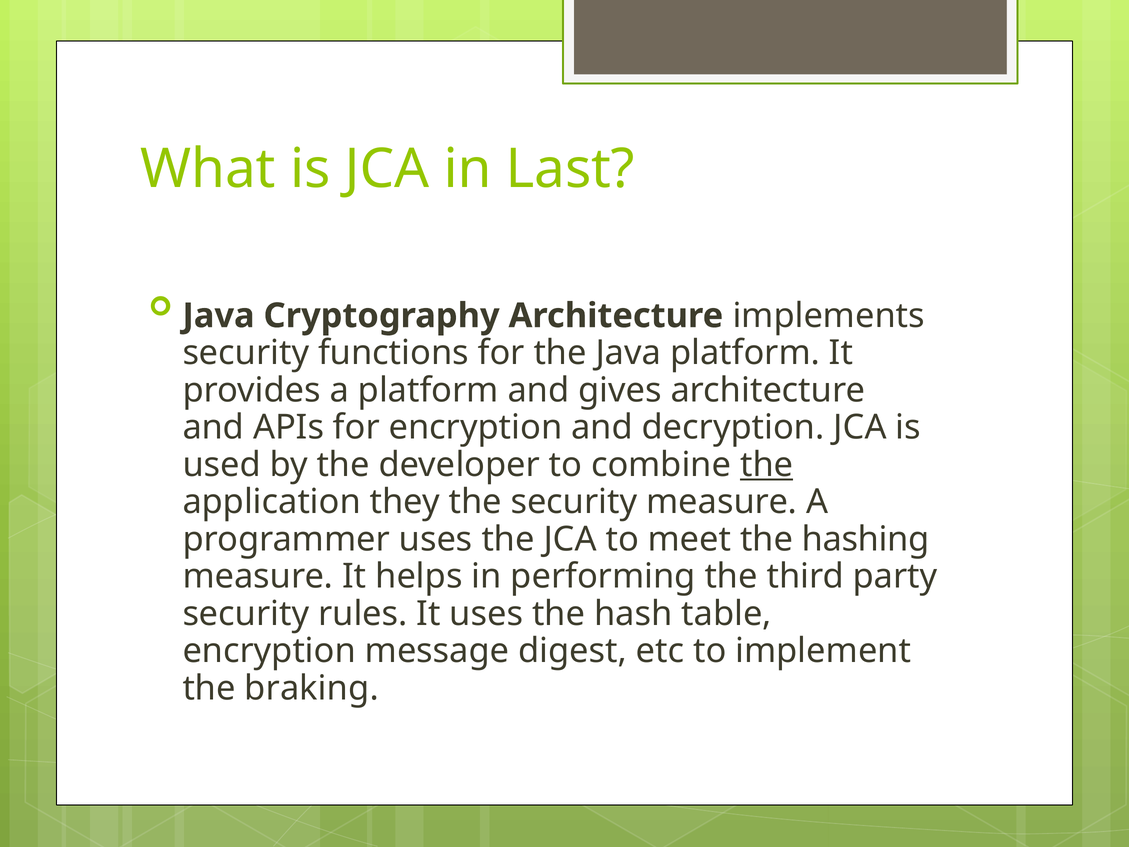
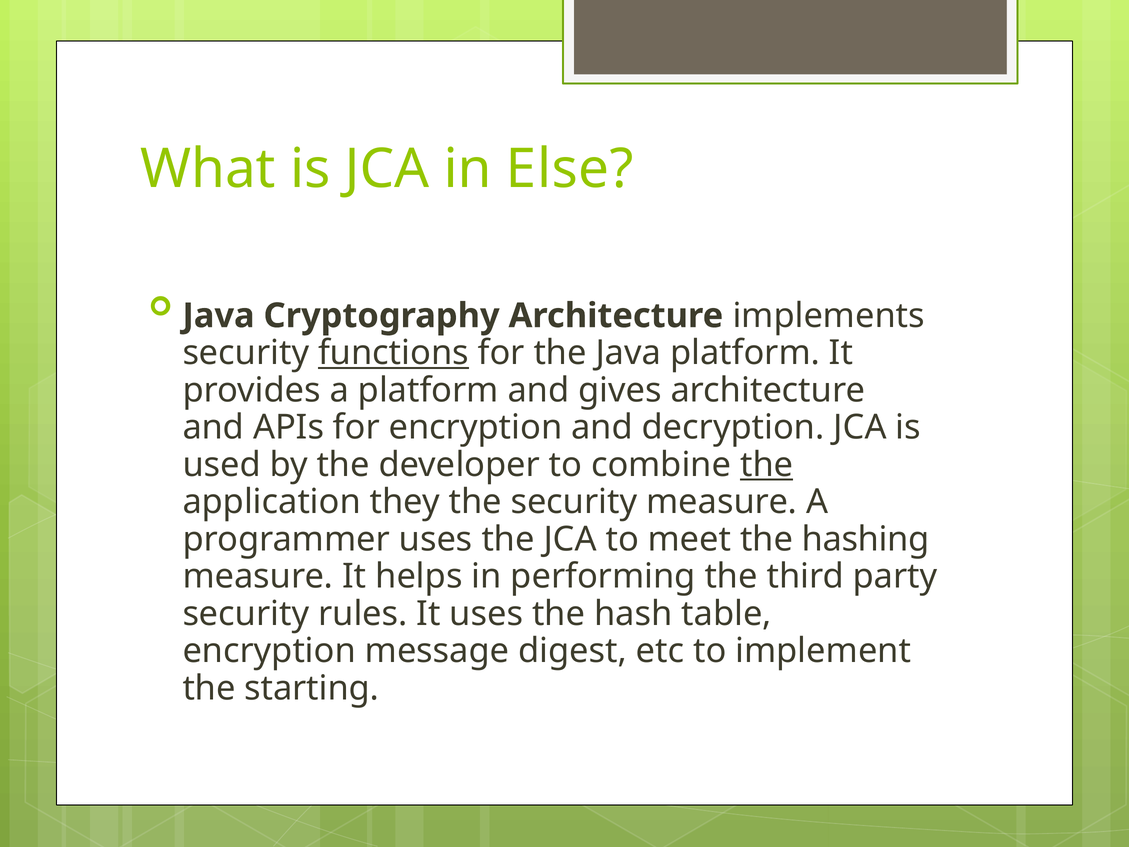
Last: Last -> Else
functions underline: none -> present
braking: braking -> starting
